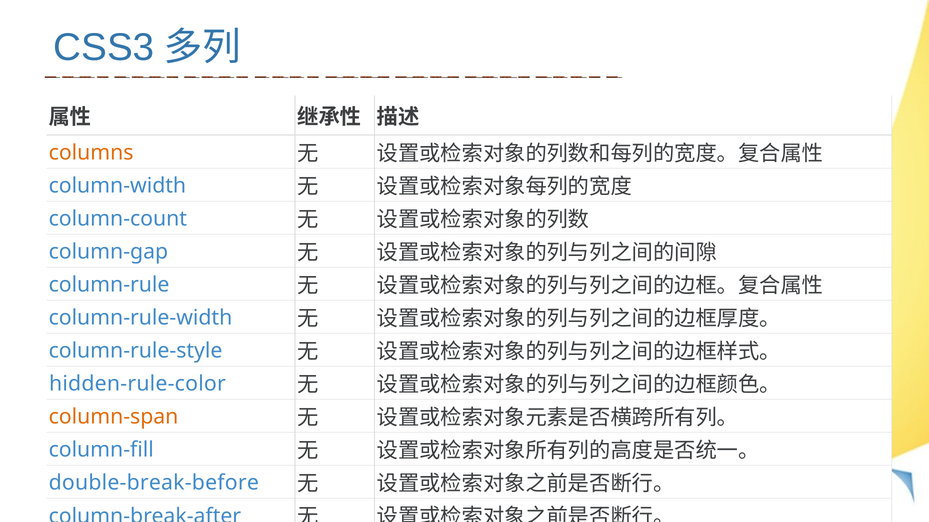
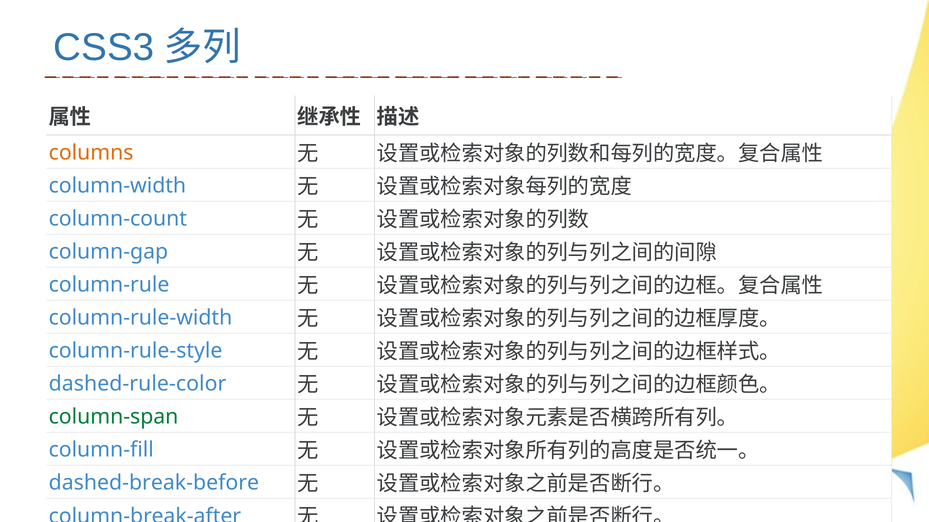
hidden-rule-color: hidden-rule-color -> dashed-rule-color
column-span colour: orange -> green
double-break-before: double-break-before -> dashed-break-before
